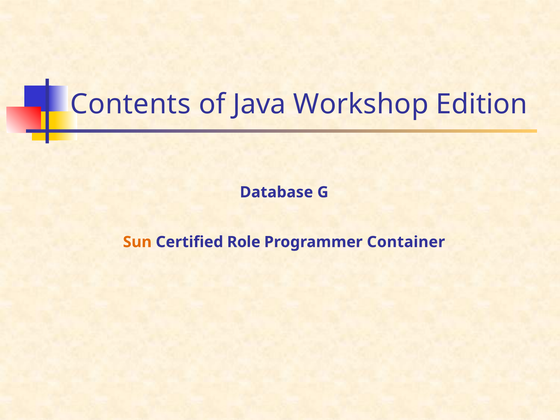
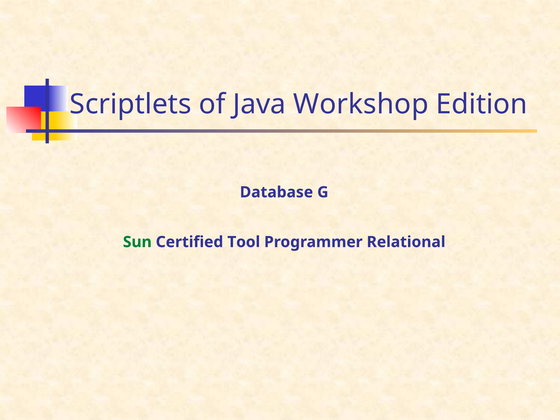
Contents: Contents -> Scriptlets
Sun colour: orange -> green
Role: Role -> Tool
Container: Container -> Relational
